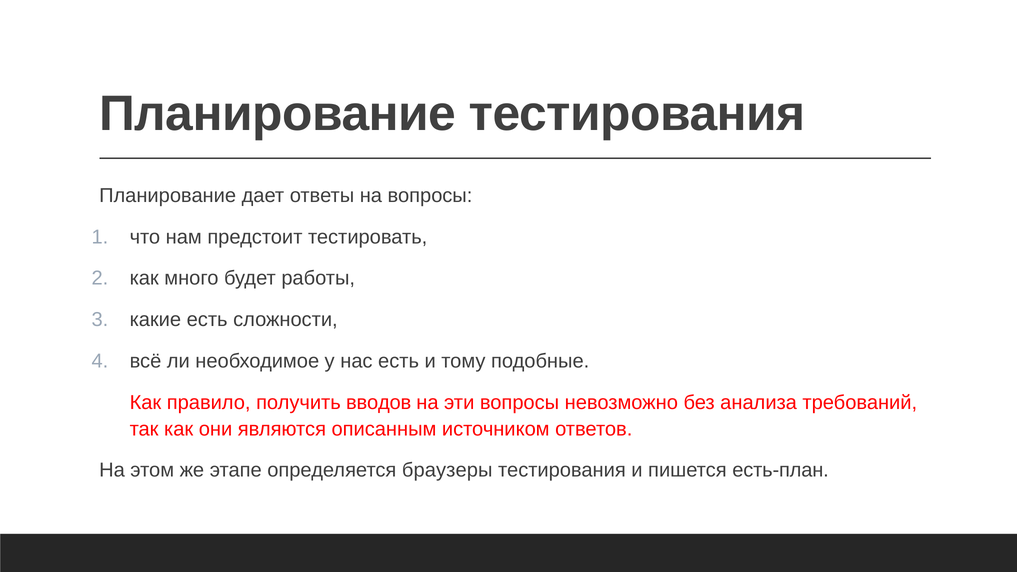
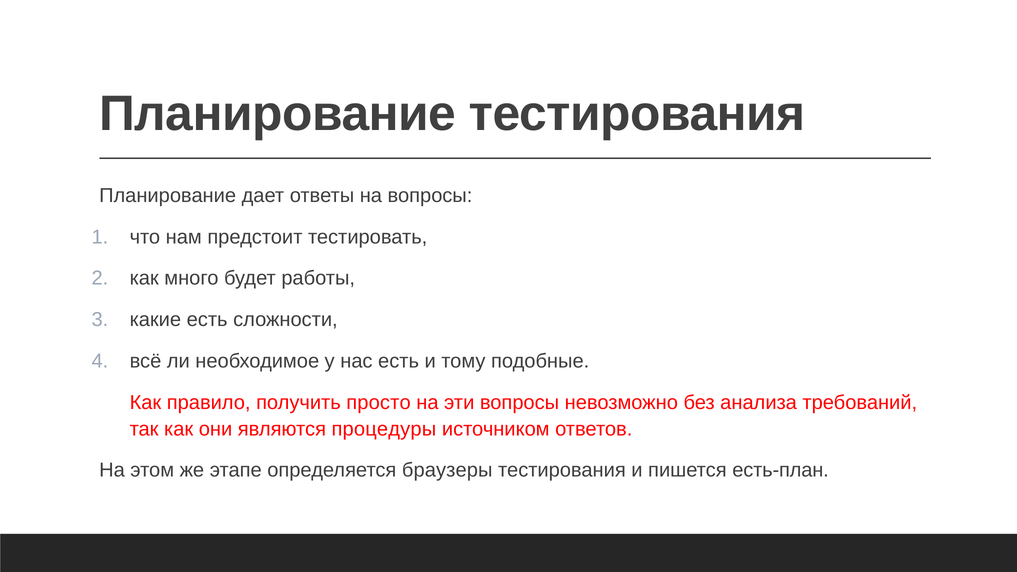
вводов: вводов -> просто
описанным: описанным -> процедуры
